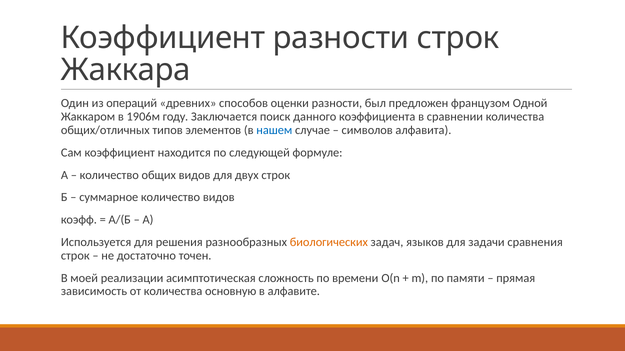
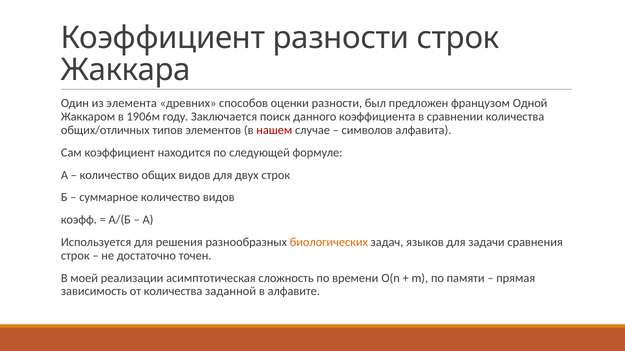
операций: операций -> элемента
нашем colour: blue -> red
основную: основную -> заданной
